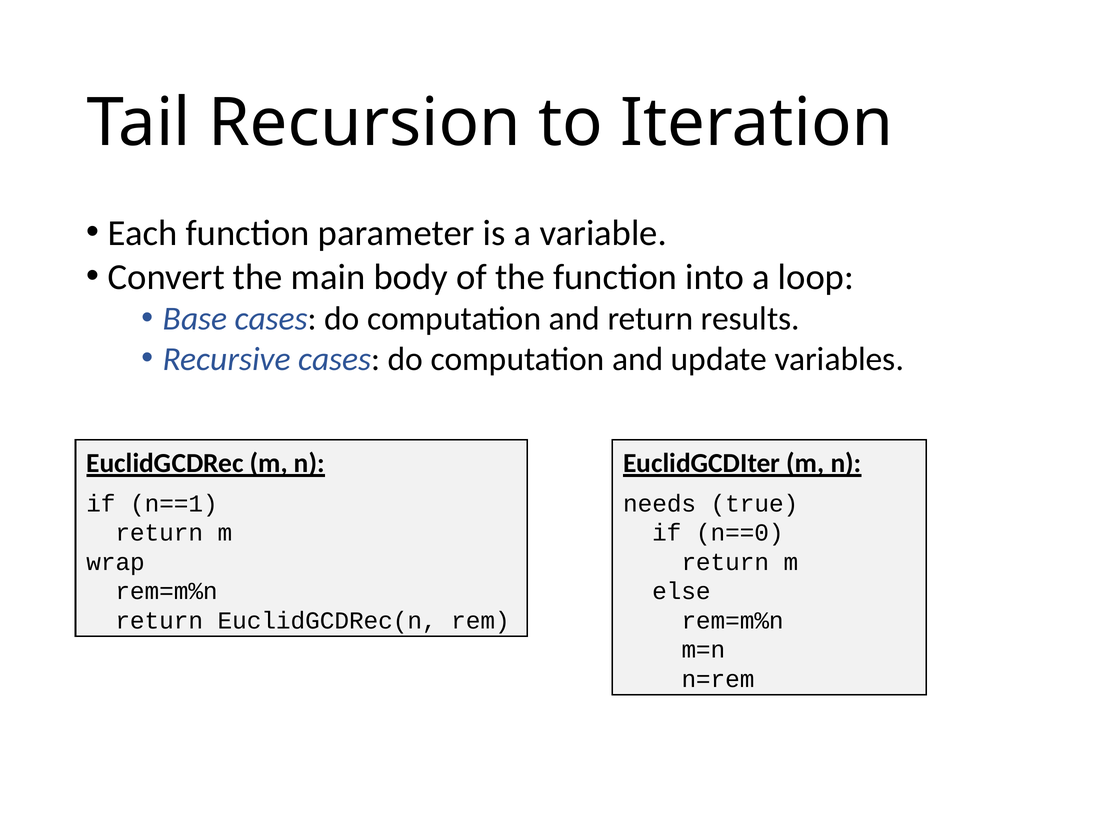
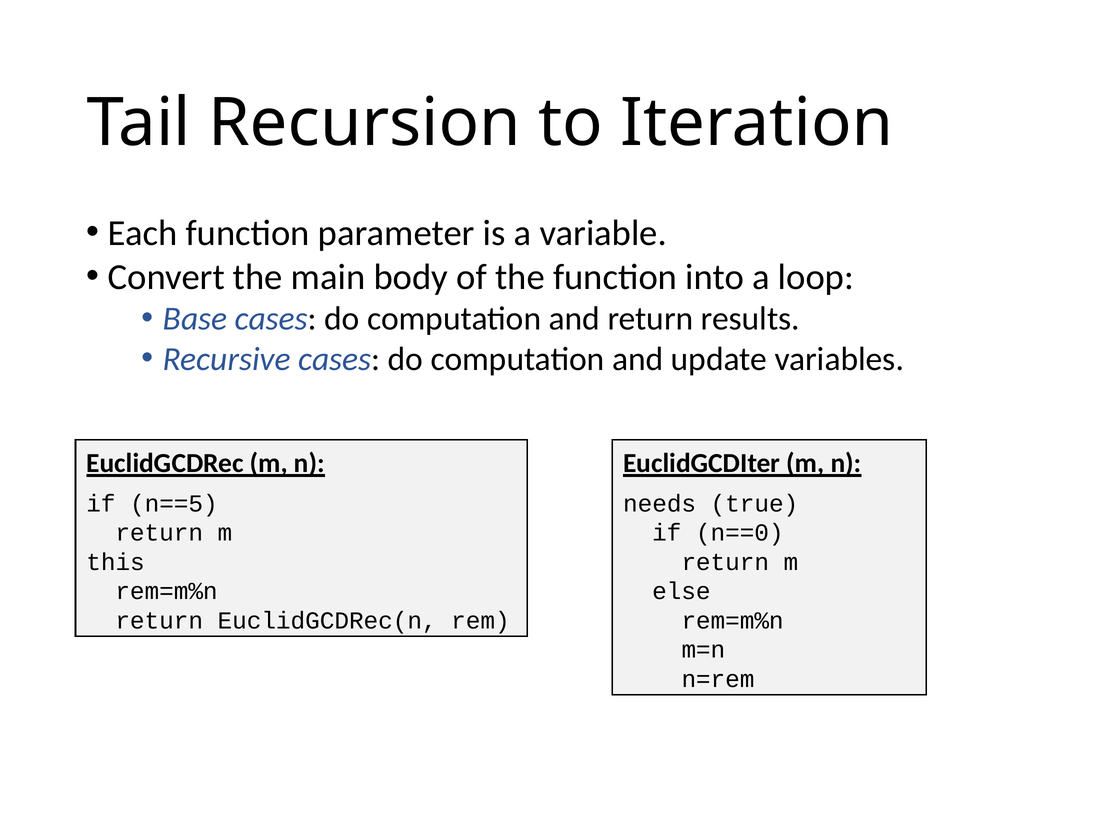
n==1: n==1 -> n==5
wrap: wrap -> this
